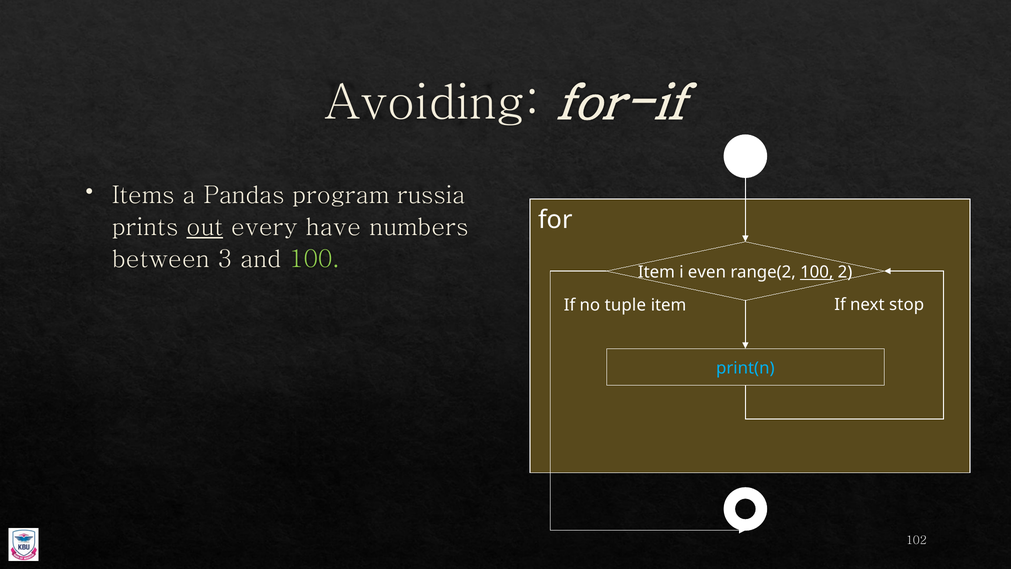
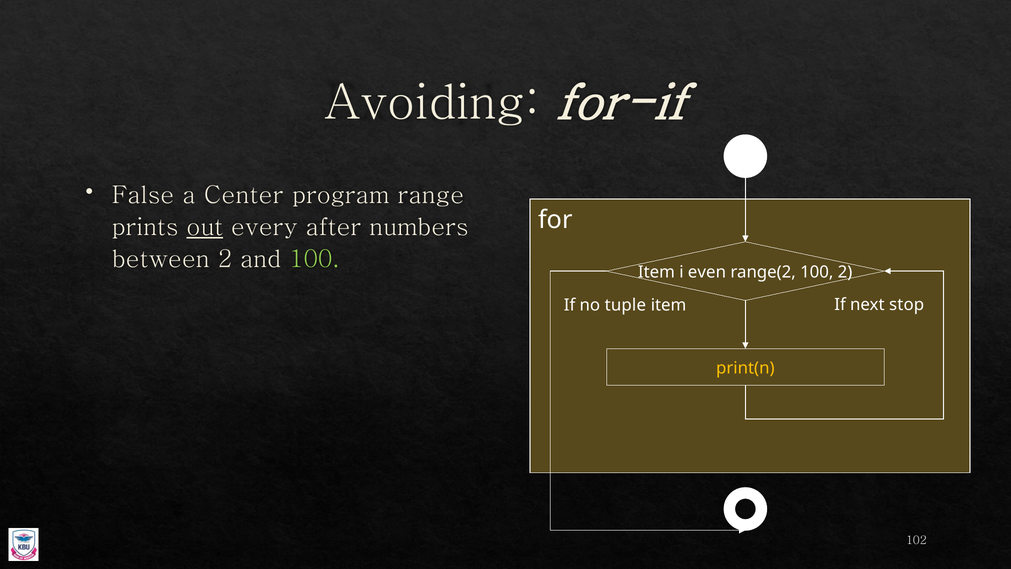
Items: Items -> False
Pandas: Pandas -> Center
russia: russia -> range
have: have -> after
between 3: 3 -> 2
100 at (817, 272) underline: present -> none
print(n colour: light blue -> yellow
